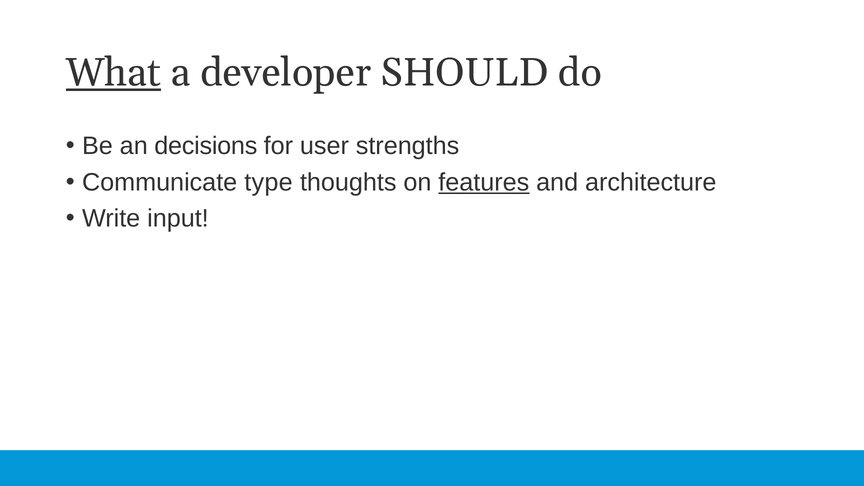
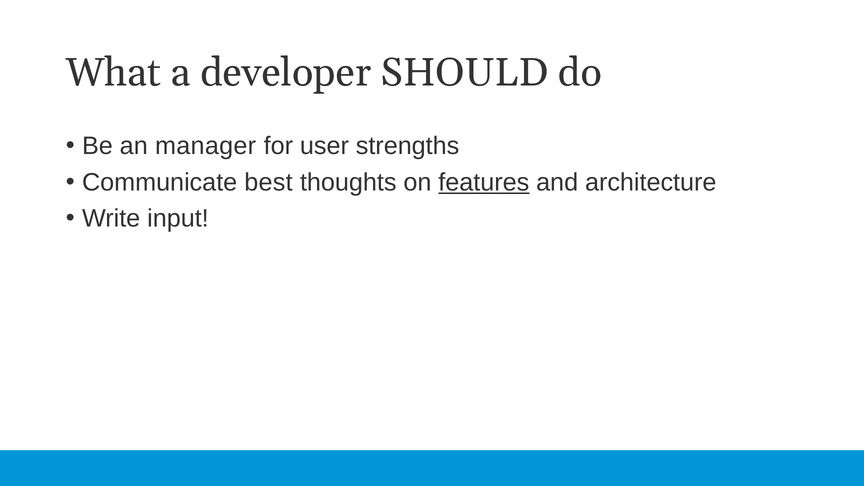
What underline: present -> none
decisions: decisions -> manager
type: type -> best
